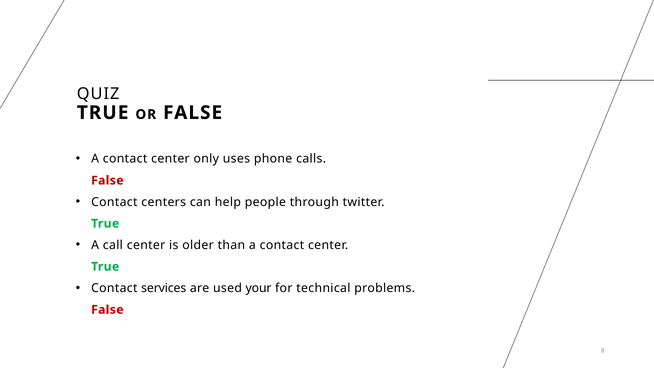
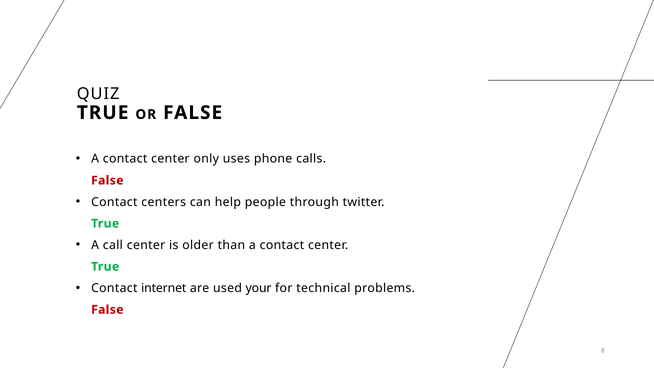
services: services -> internet
